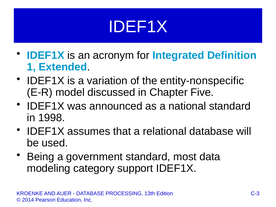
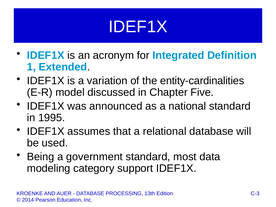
entity-nonspecific: entity-nonspecific -> entity-cardinalities
1998: 1998 -> 1995
